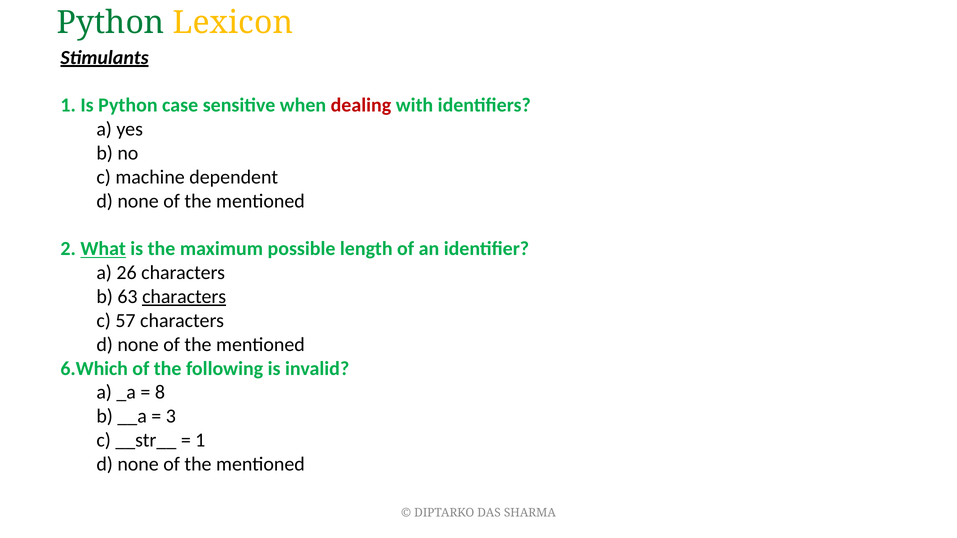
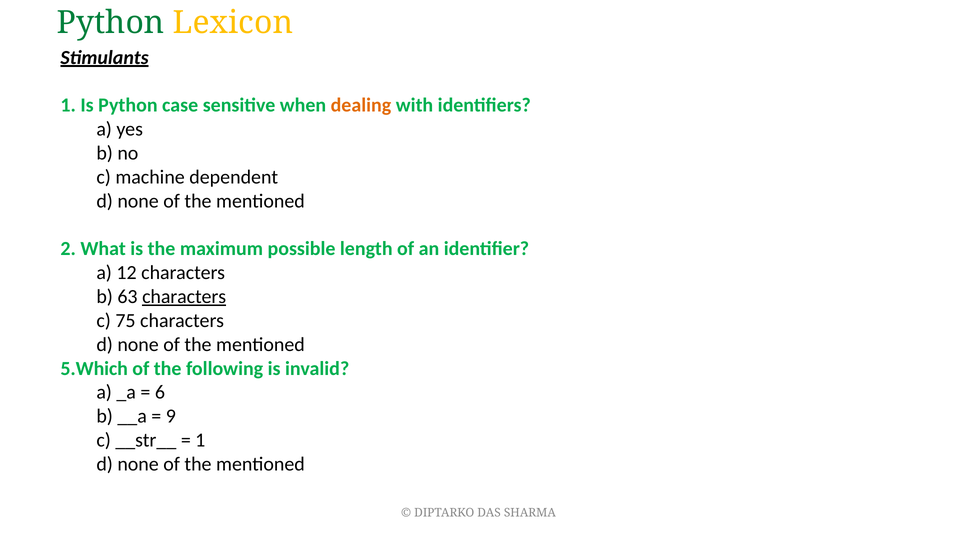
dealing colour: red -> orange
What underline: present -> none
26: 26 -> 12
57: 57 -> 75
6.Which: 6.Which -> 5.Which
8: 8 -> 6
3: 3 -> 9
